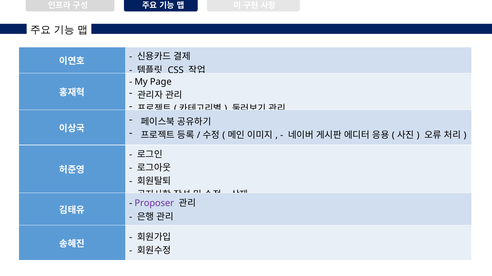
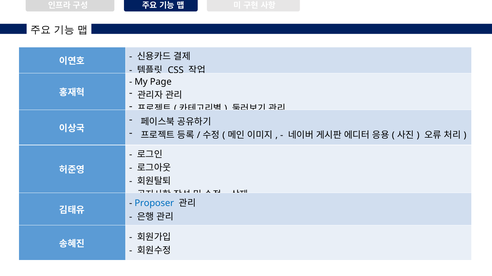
Proposer colour: purple -> blue
